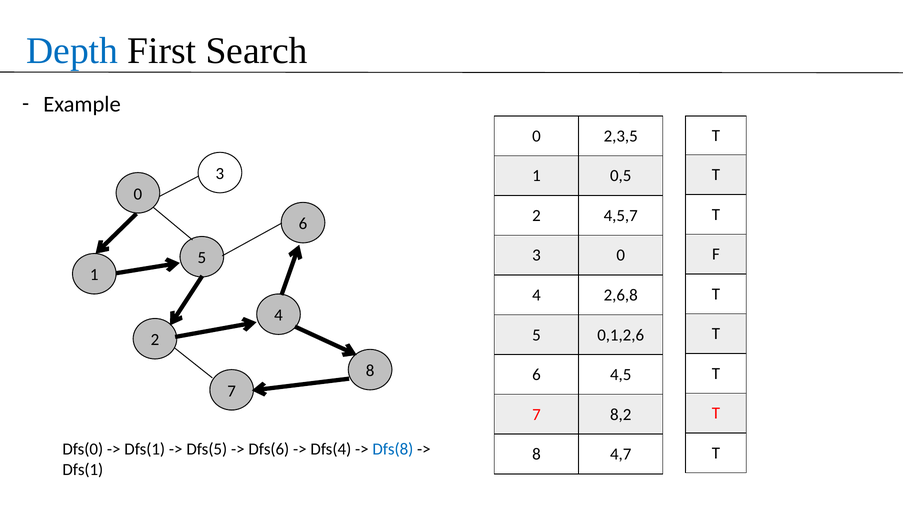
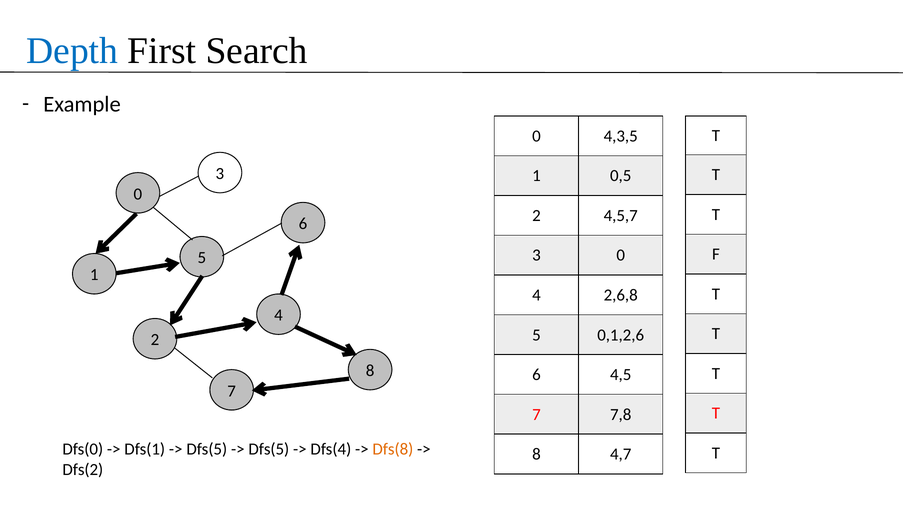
2,3,5: 2,3,5 -> 4,3,5
8,2: 8,2 -> 7,8
Dfs(6 at (269, 449): Dfs(6 -> Dfs(5
Dfs(8 colour: blue -> orange
Dfs(1 at (83, 470): Dfs(1 -> Dfs(2
